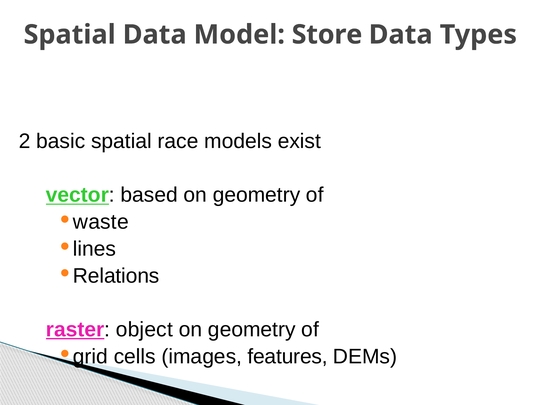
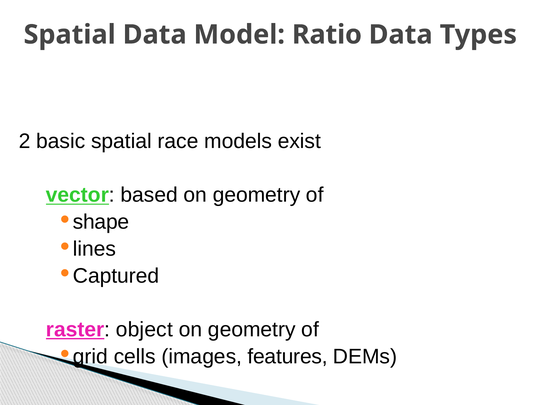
Store: Store -> Ratio
waste: waste -> shape
Relations: Relations -> Captured
